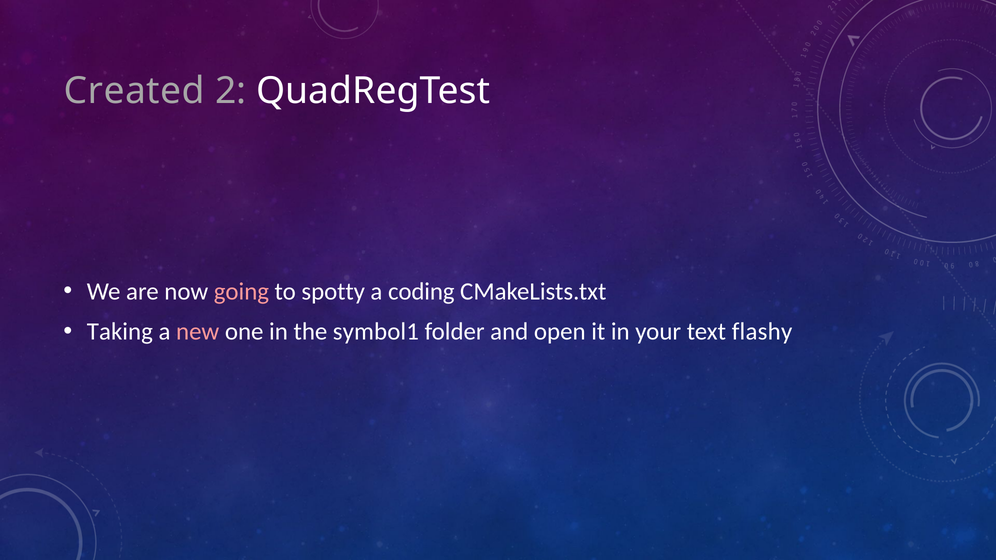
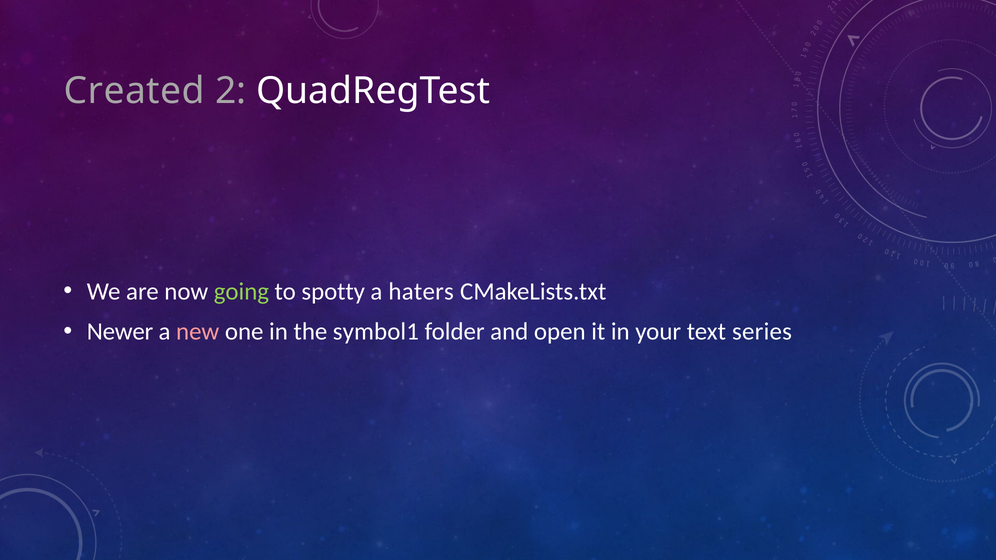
going colour: pink -> light green
coding: coding -> haters
Taking: Taking -> Newer
flashy: flashy -> series
